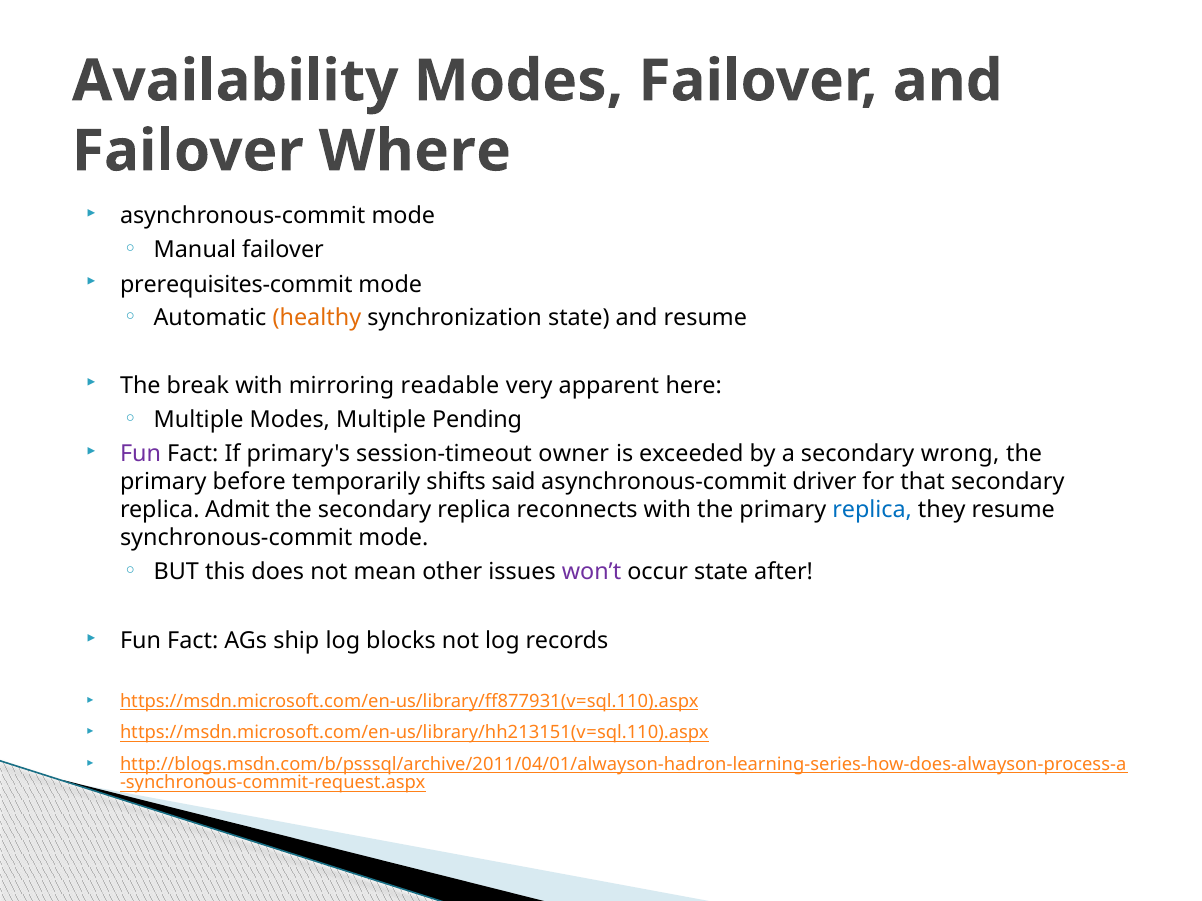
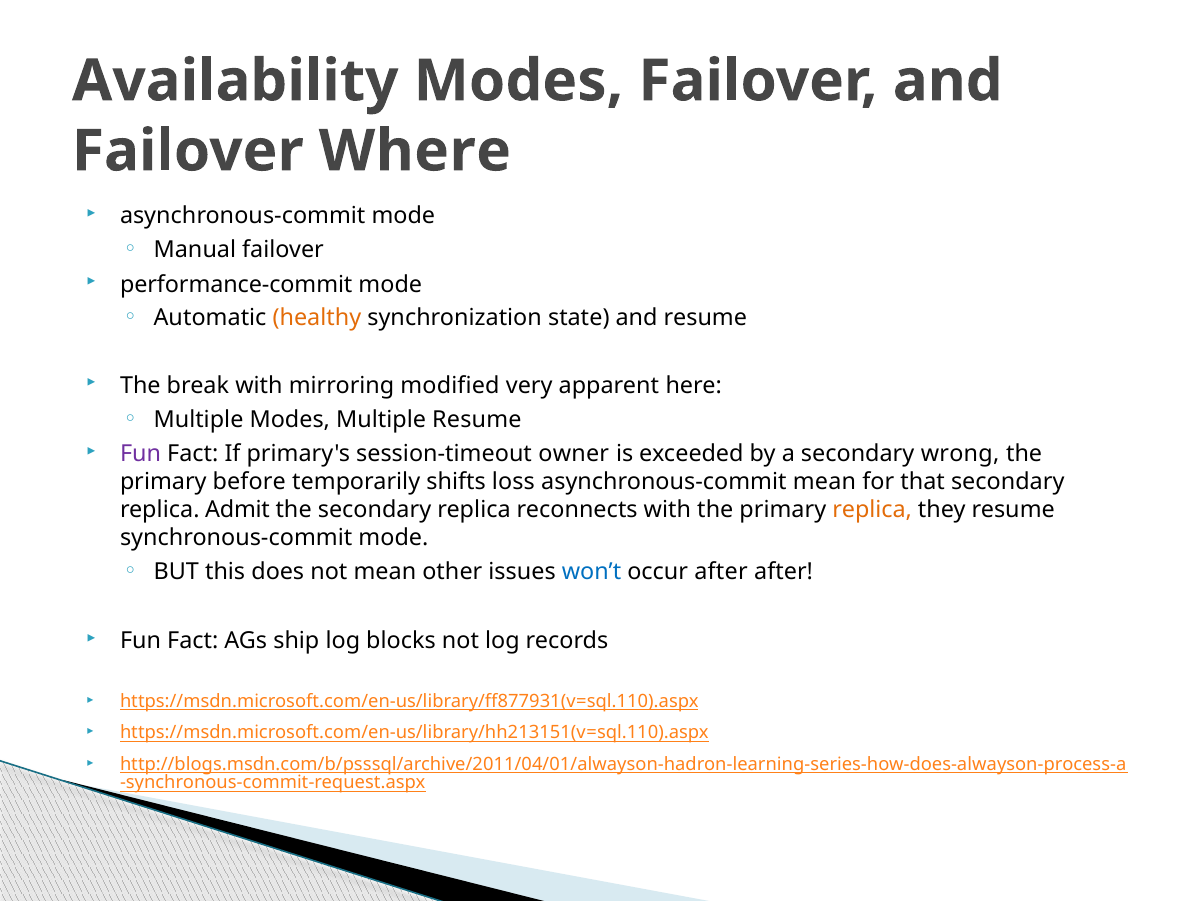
prerequisites-commit: prerequisites-commit -> performance-commit
readable: readable -> modified
Multiple Pending: Pending -> Resume
said: said -> loss
asynchronous-commit driver: driver -> mean
replica at (872, 510) colour: blue -> orange
won’t colour: purple -> blue
occur state: state -> after
